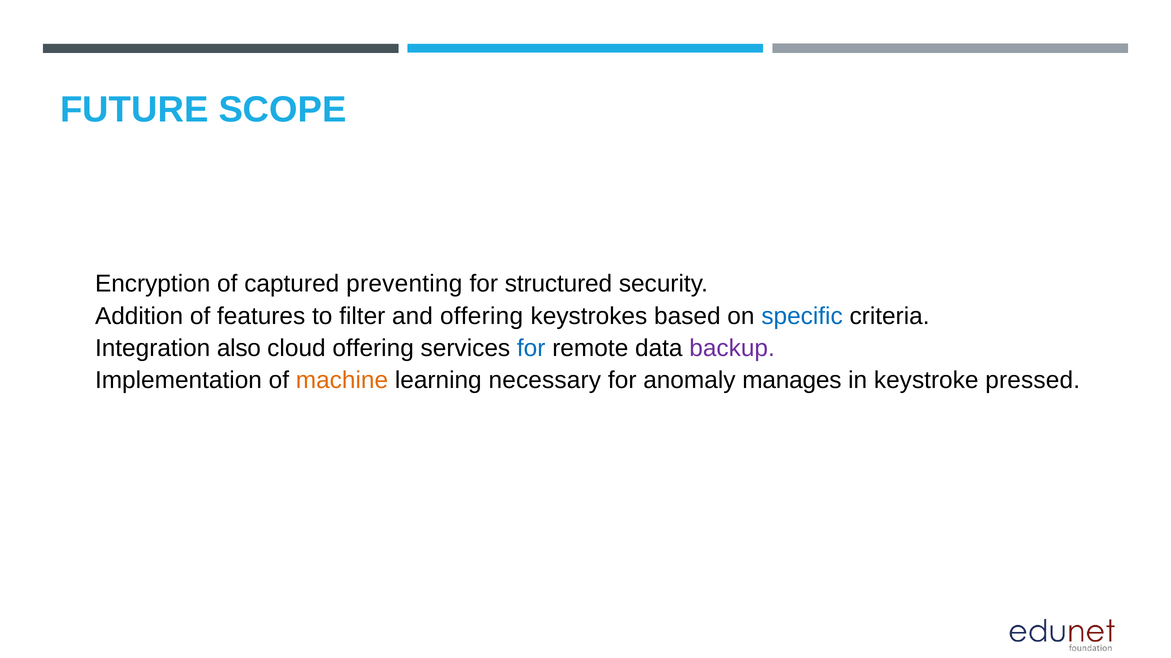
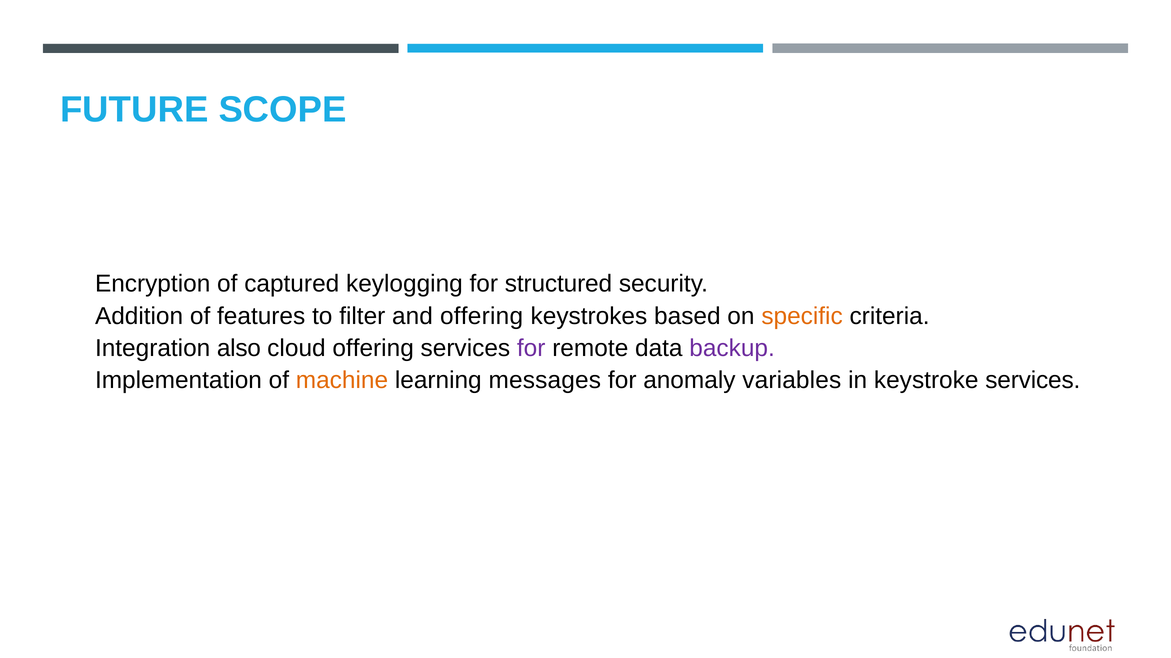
preventing: preventing -> keylogging
specific colour: blue -> orange
for at (531, 349) colour: blue -> purple
necessary: necessary -> messages
manages: manages -> variables
keystroke pressed: pressed -> services
